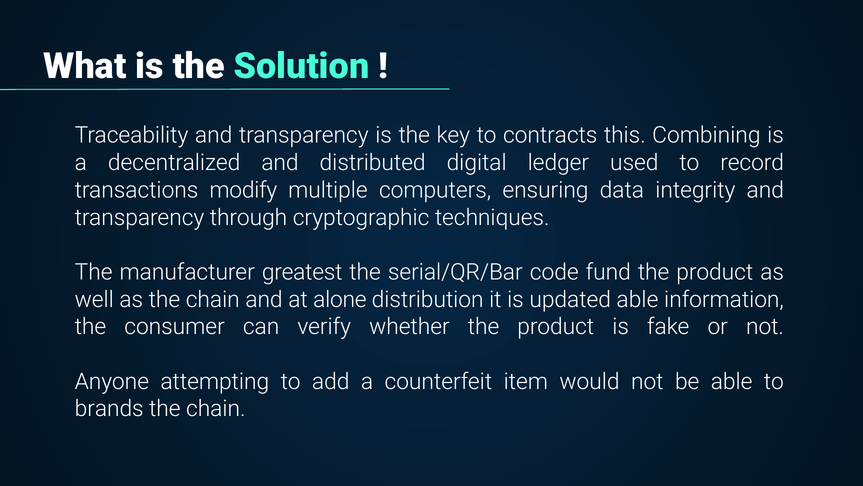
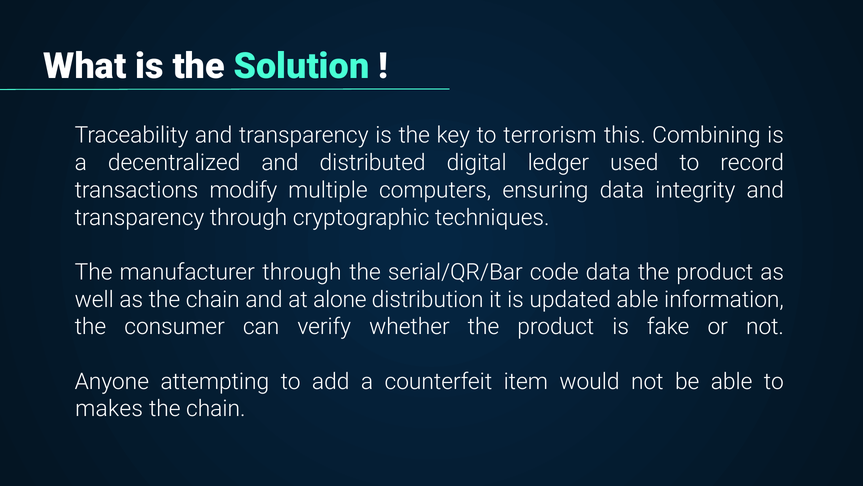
contracts: contracts -> terrorism
manufacturer greatest: greatest -> through
code fund: fund -> data
brands: brands -> makes
